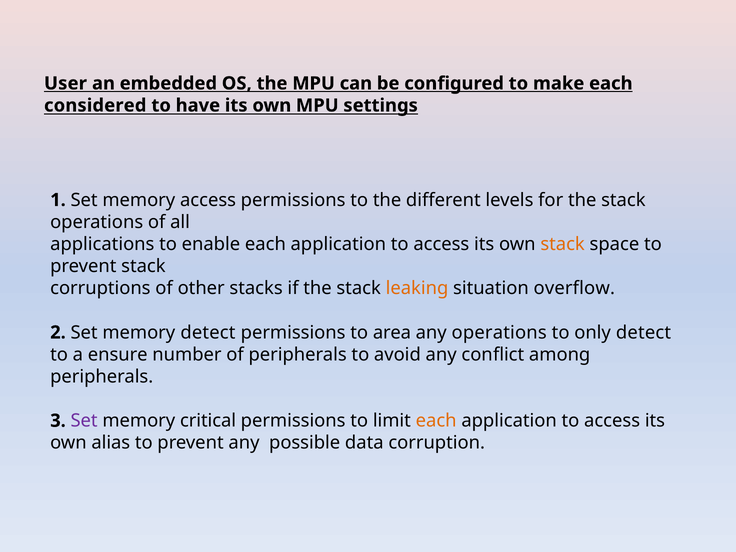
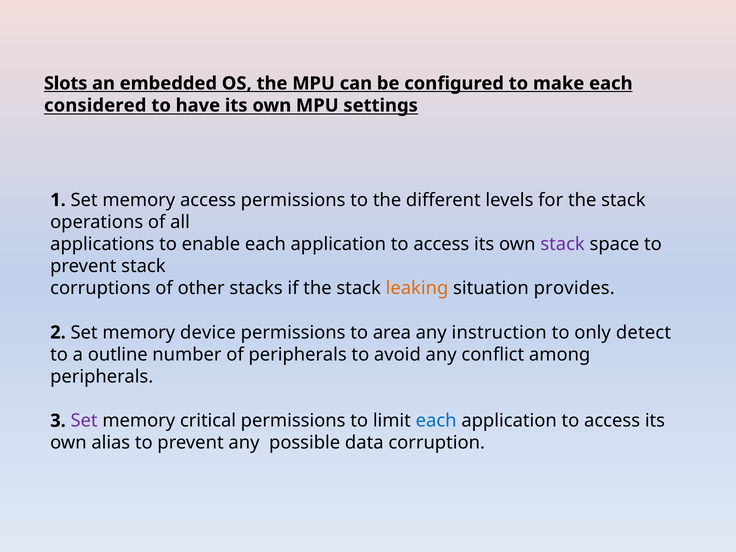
User: User -> Slots
stack at (563, 244) colour: orange -> purple
overflow: overflow -> provides
memory detect: detect -> device
any operations: operations -> instruction
ensure: ensure -> outline
each at (436, 421) colour: orange -> blue
